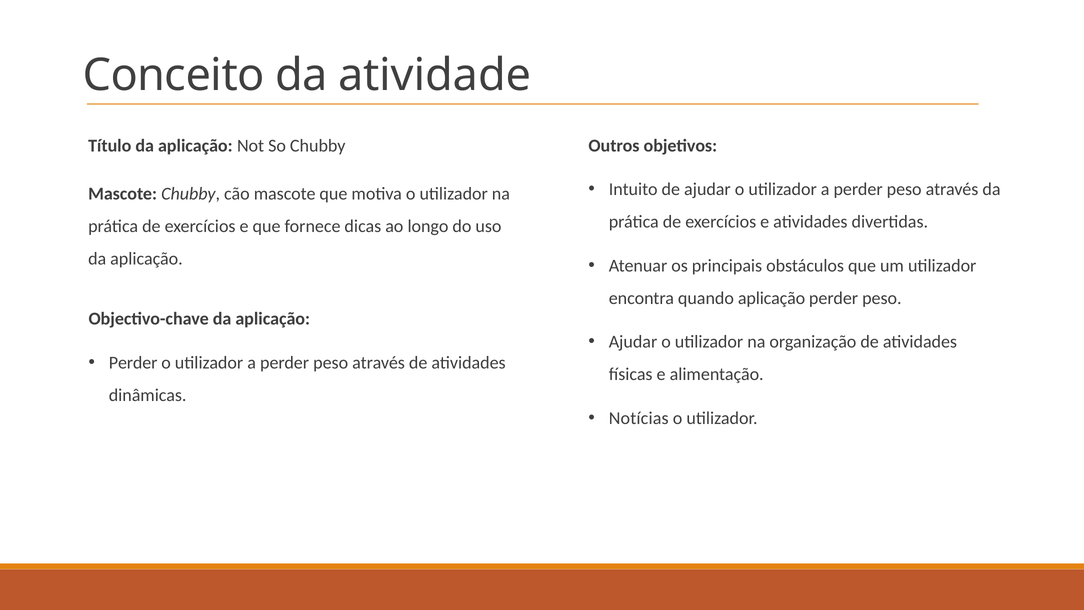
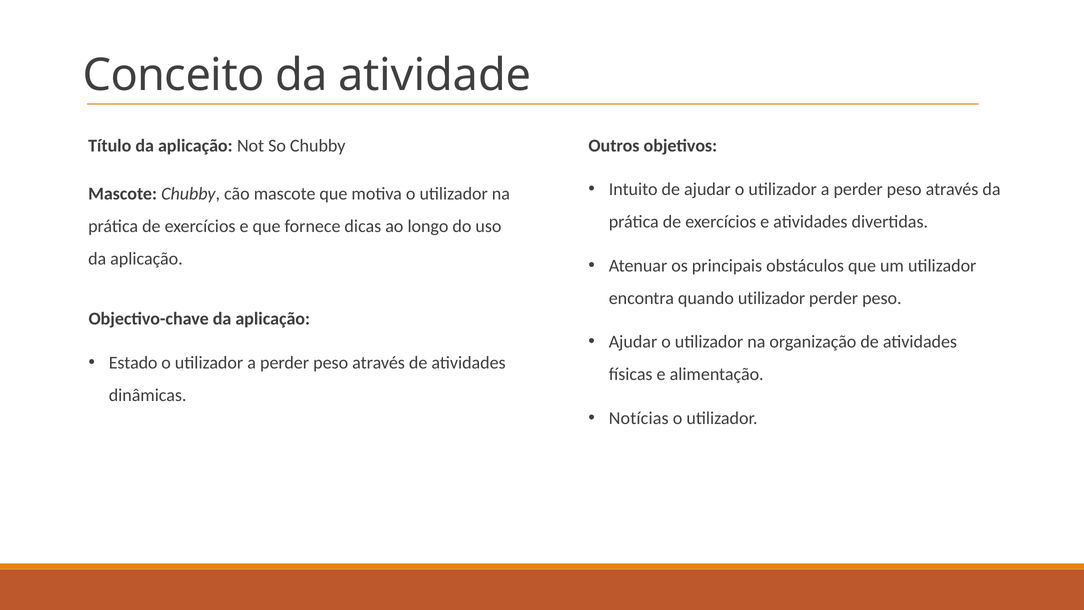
quando aplicação: aplicação -> utilizador
Perder at (133, 363): Perder -> Estado
